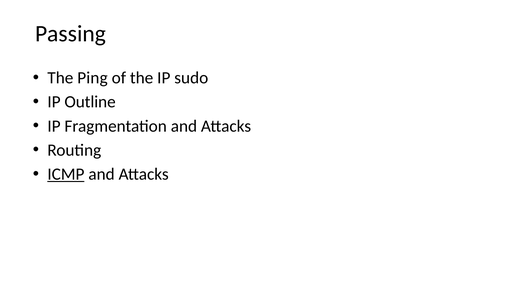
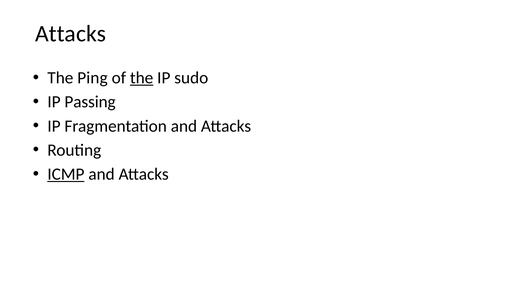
Passing at (71, 34): Passing -> Attacks
the at (142, 78) underline: none -> present
Outline: Outline -> Passing
